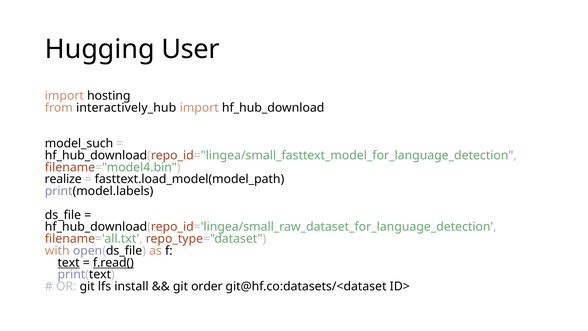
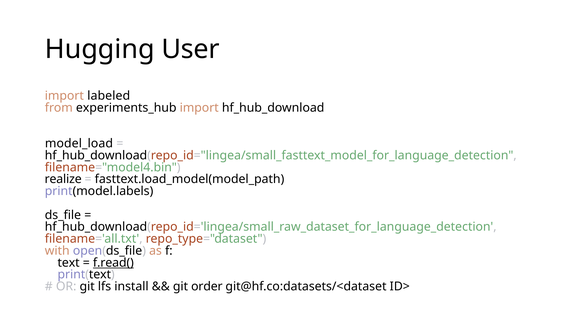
hosting: hosting -> labeled
interactively_hub: interactively_hub -> experiments_hub
model_such: model_such -> model_load
text underline: present -> none
